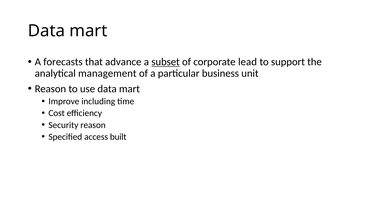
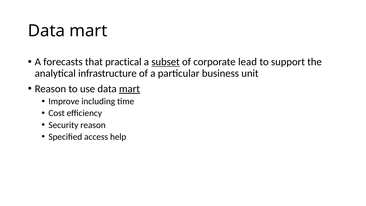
advance: advance -> practical
management: management -> infrastructure
mart at (129, 89) underline: none -> present
built: built -> help
